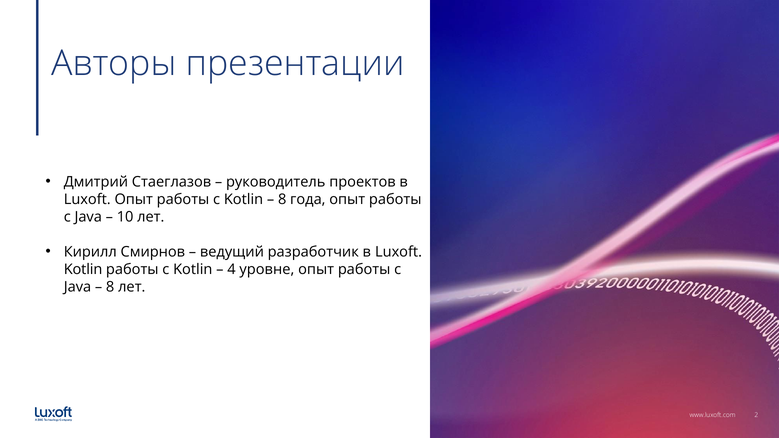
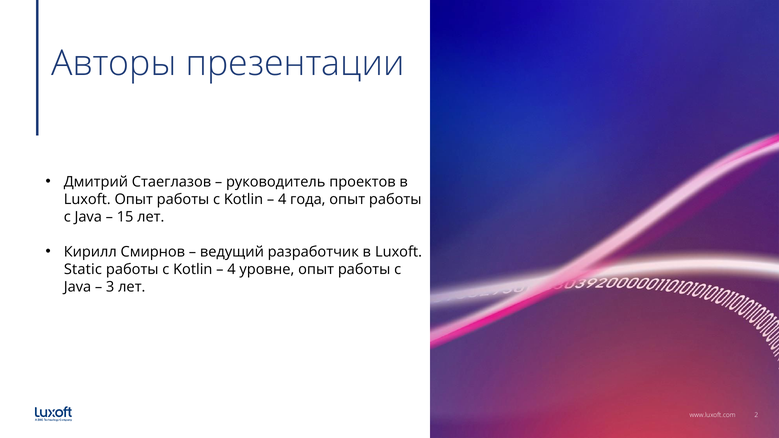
8 at (282, 199): 8 -> 4
10: 10 -> 15
Kotlin at (83, 270): Kotlin -> Static
8 at (110, 287): 8 -> 3
